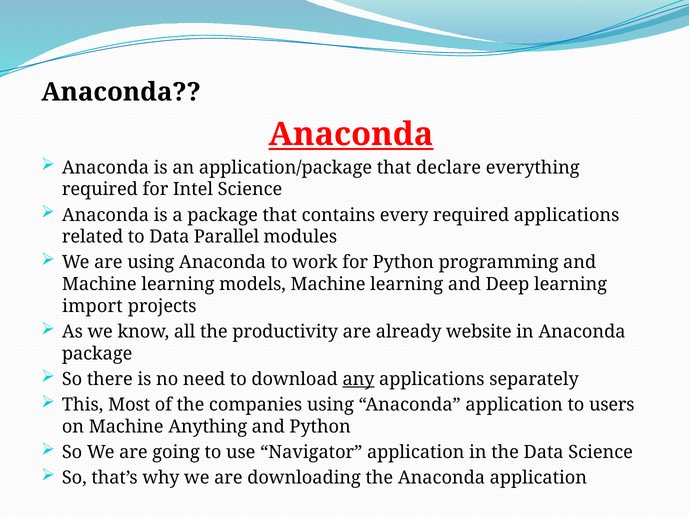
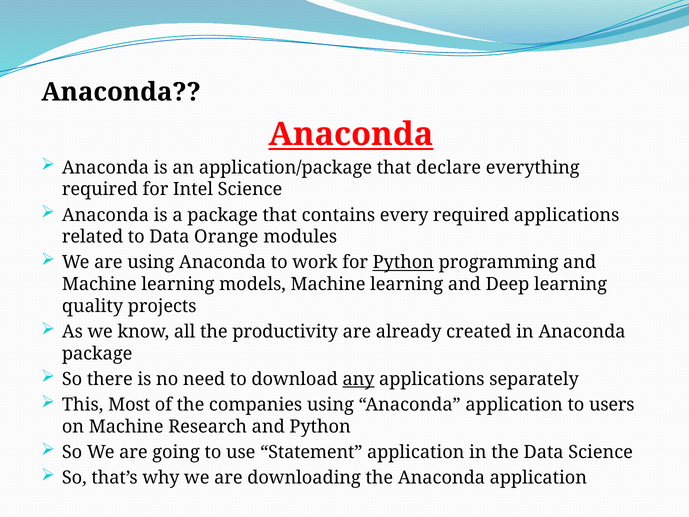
Parallel: Parallel -> Orange
Python at (403, 262) underline: none -> present
import: import -> quality
website: website -> created
Anything: Anything -> Research
Navigator: Navigator -> Statement
